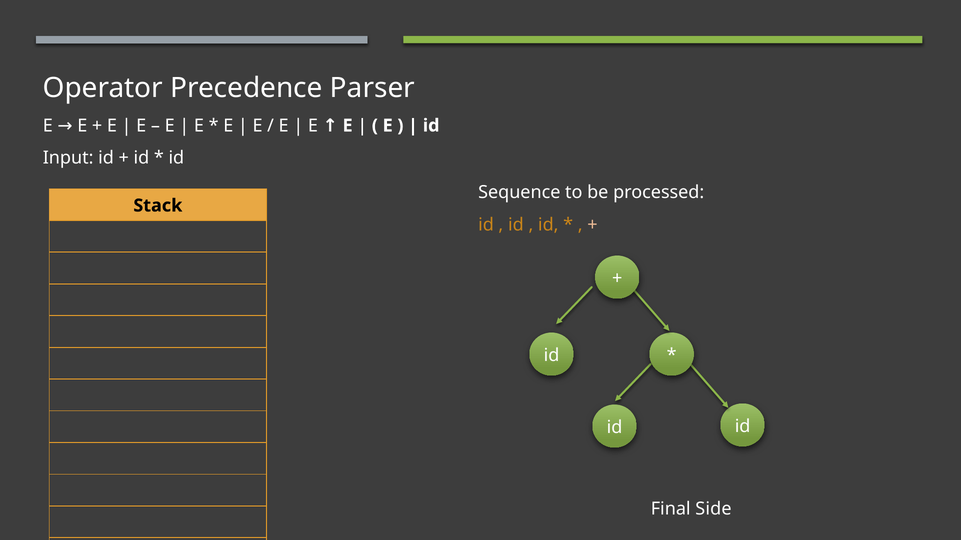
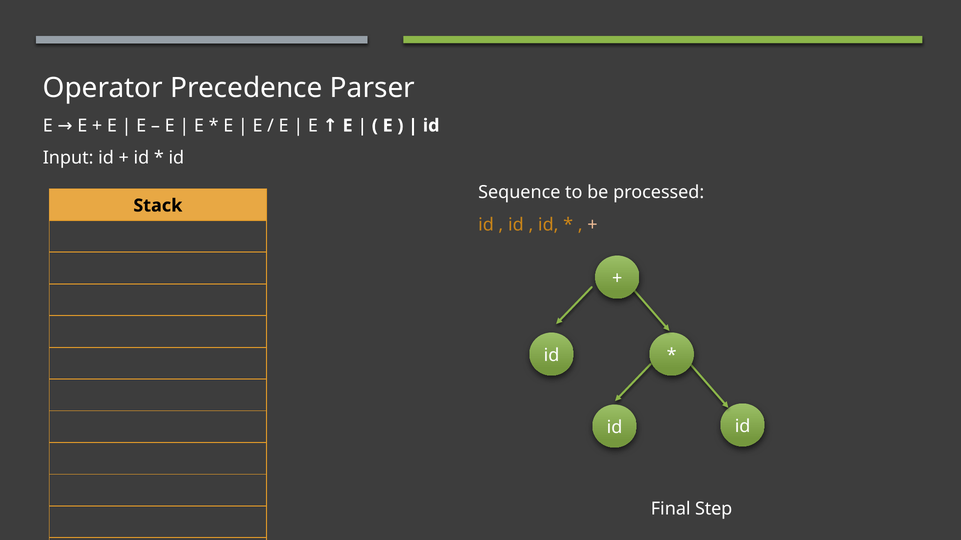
Side: Side -> Step
